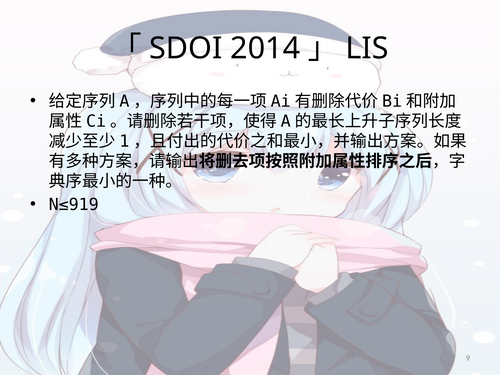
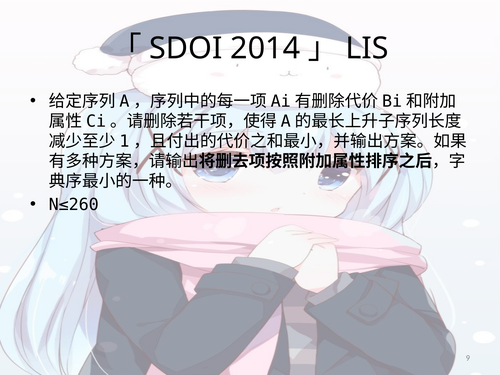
N≤919: N≤919 -> N≤260
